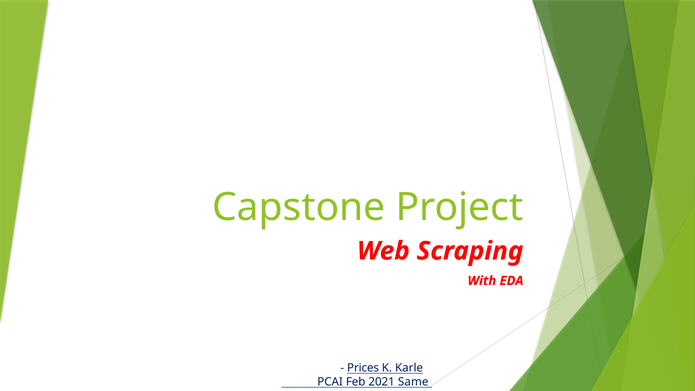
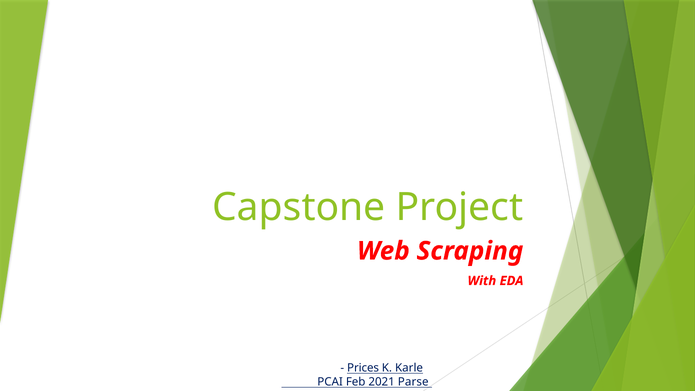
Same: Same -> Parse
